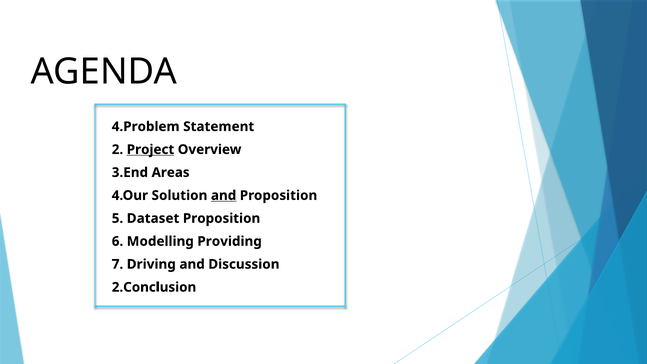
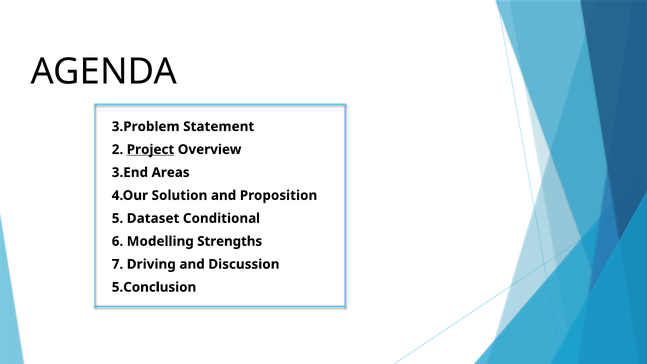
4.Problem: 4.Problem -> 3.Problem
and at (224, 195) underline: present -> none
Dataset Proposition: Proposition -> Conditional
Providing: Providing -> Strengths
2.Conclusion: 2.Conclusion -> 5.Conclusion
